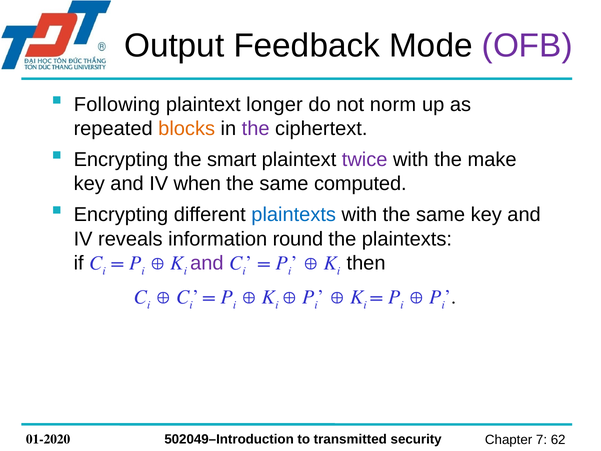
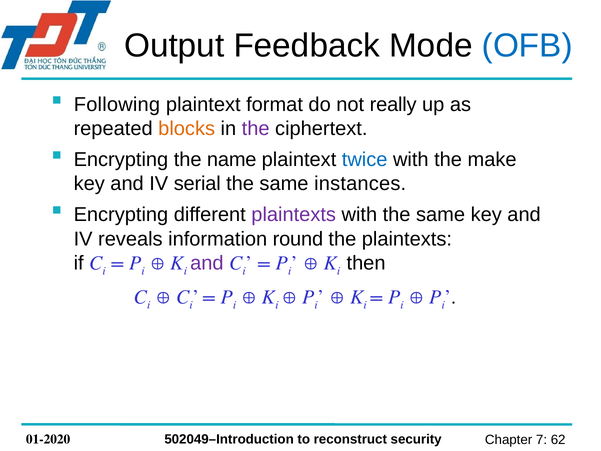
OFB colour: purple -> blue
longer: longer -> format
norm: norm -> really
smart: smart -> name
twice colour: purple -> blue
when: when -> serial
computed: computed -> instances
plaintexts at (294, 215) colour: blue -> purple
transmitted: transmitted -> reconstruct
